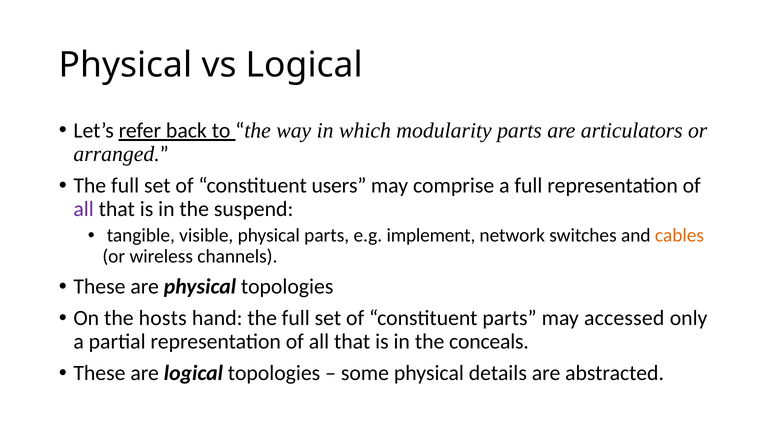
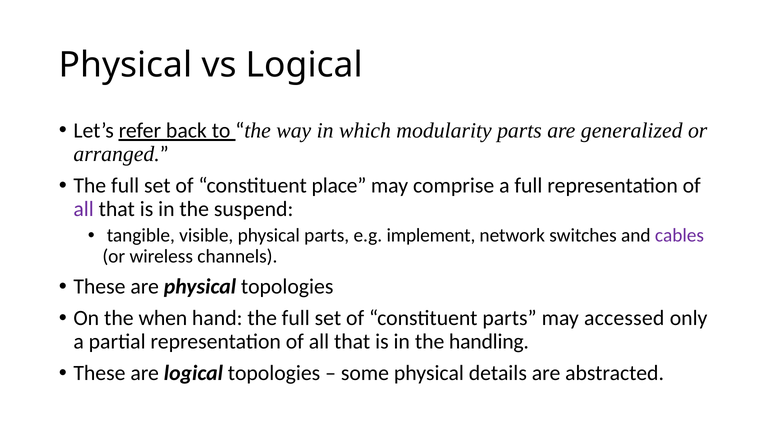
articulators: articulators -> generalized
users: users -> place
cables colour: orange -> purple
hosts: hosts -> when
conceals: conceals -> handling
